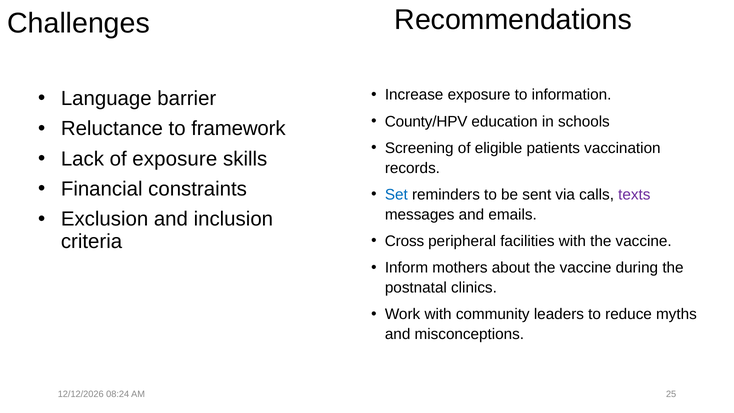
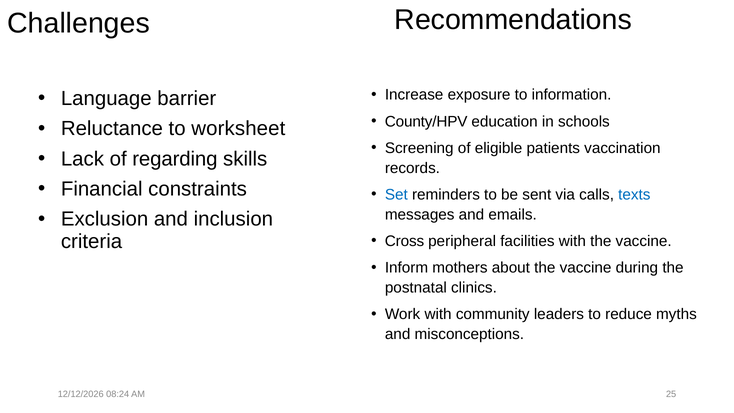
framework: framework -> worksheet
of exposure: exposure -> regarding
texts colour: purple -> blue
